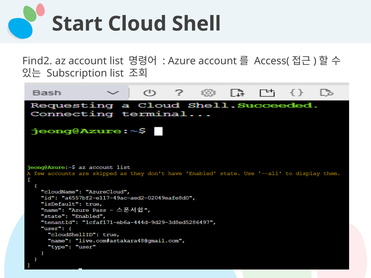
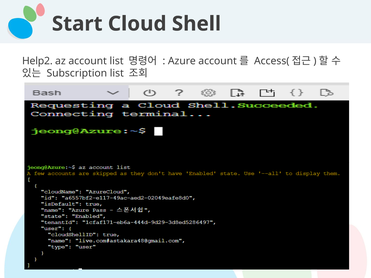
Find2: Find2 -> Help2
